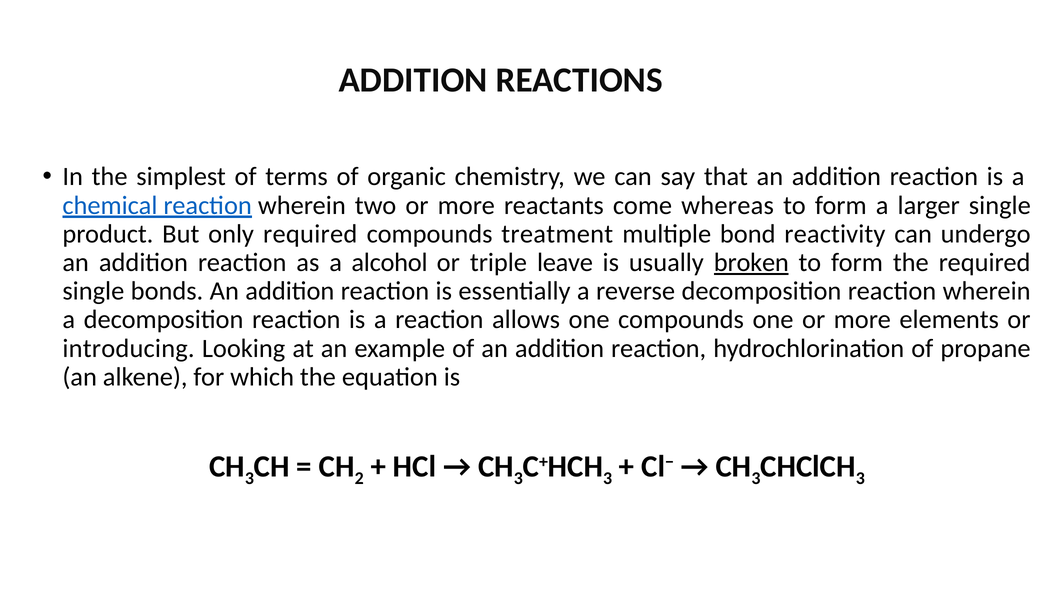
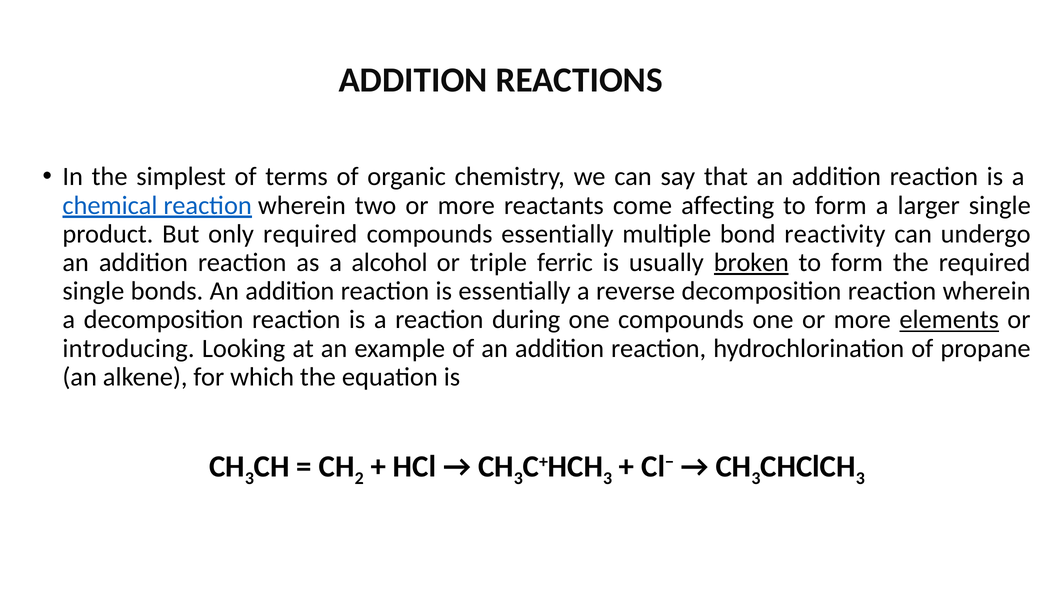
whereas: whereas -> affecting
compounds treatment: treatment -> essentially
leave: leave -> ferric
allows: allows -> during
elements underline: none -> present
